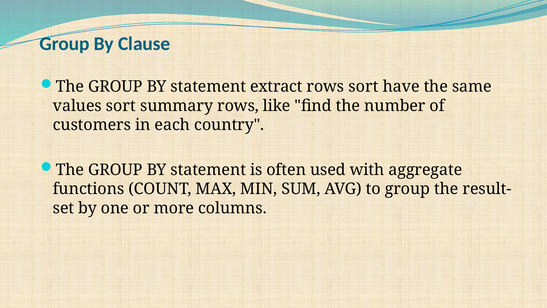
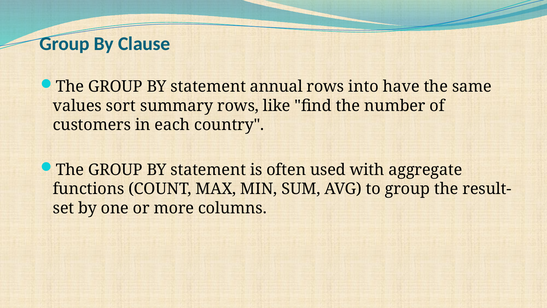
extract: extract -> annual
rows sort: sort -> into
